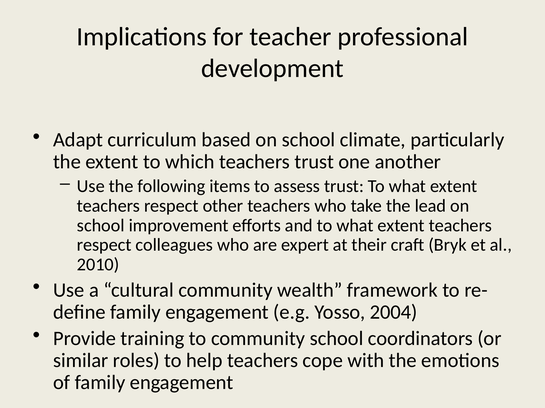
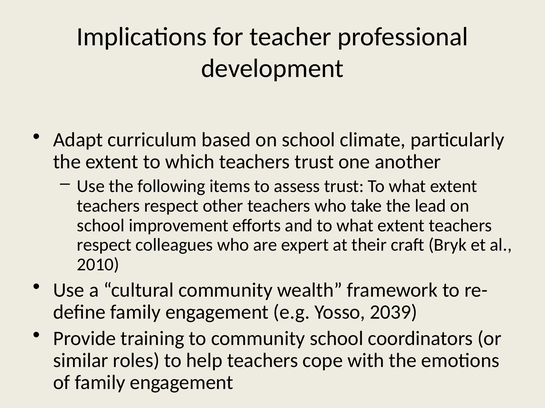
2004: 2004 -> 2039
